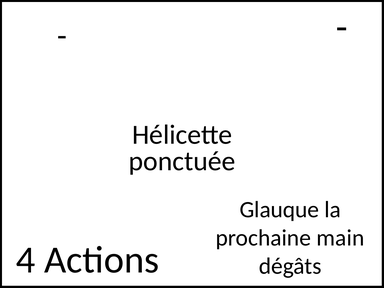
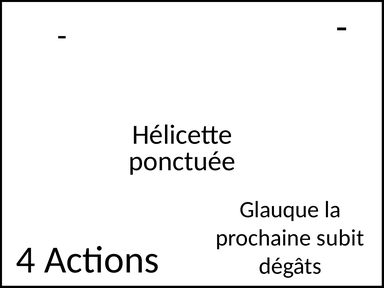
main: main -> subit
